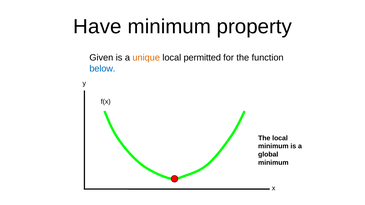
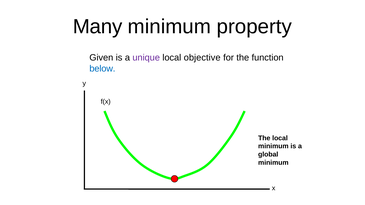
Have: Have -> Many
unique colour: orange -> purple
permitted: permitted -> objective
